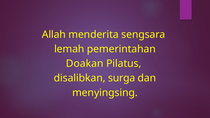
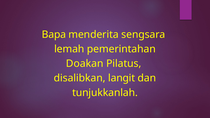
Allah: Allah -> Bapa
surga: surga -> langit
menyingsing: menyingsing -> tunjukkanlah
